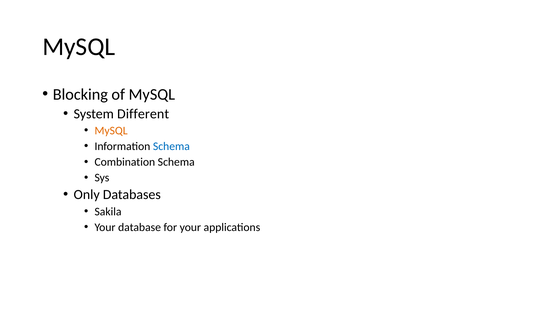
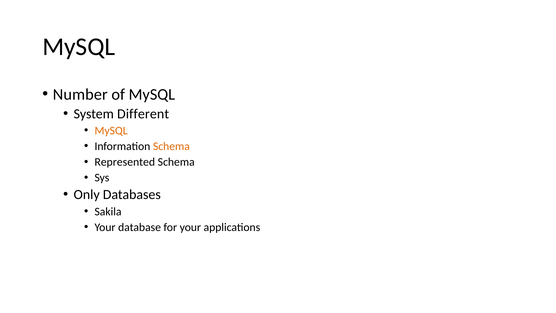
Blocking: Blocking -> Number
Schema at (171, 146) colour: blue -> orange
Combination: Combination -> Represented
